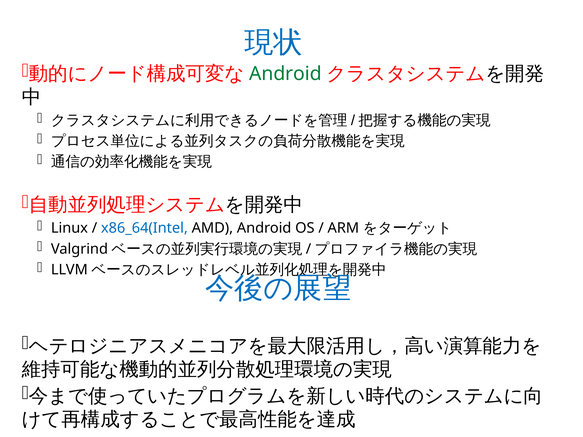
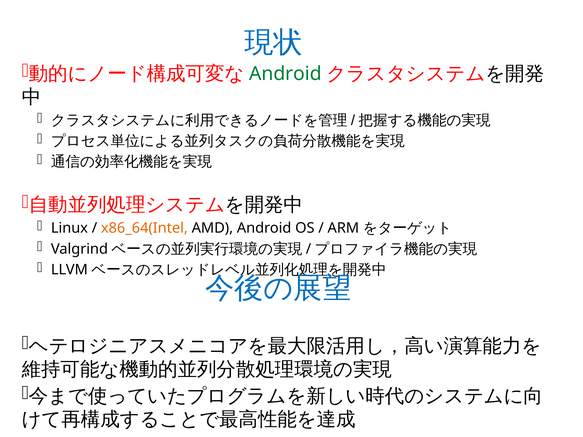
x86_64(Intel colour: blue -> orange
